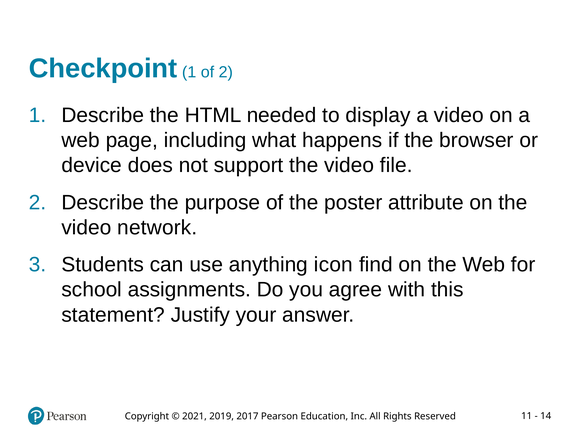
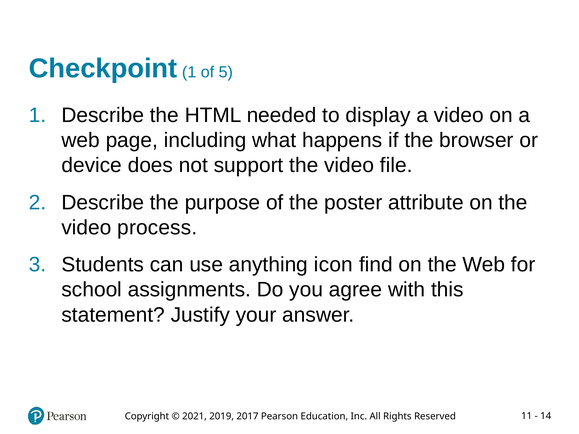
of 2: 2 -> 5
network: network -> process
